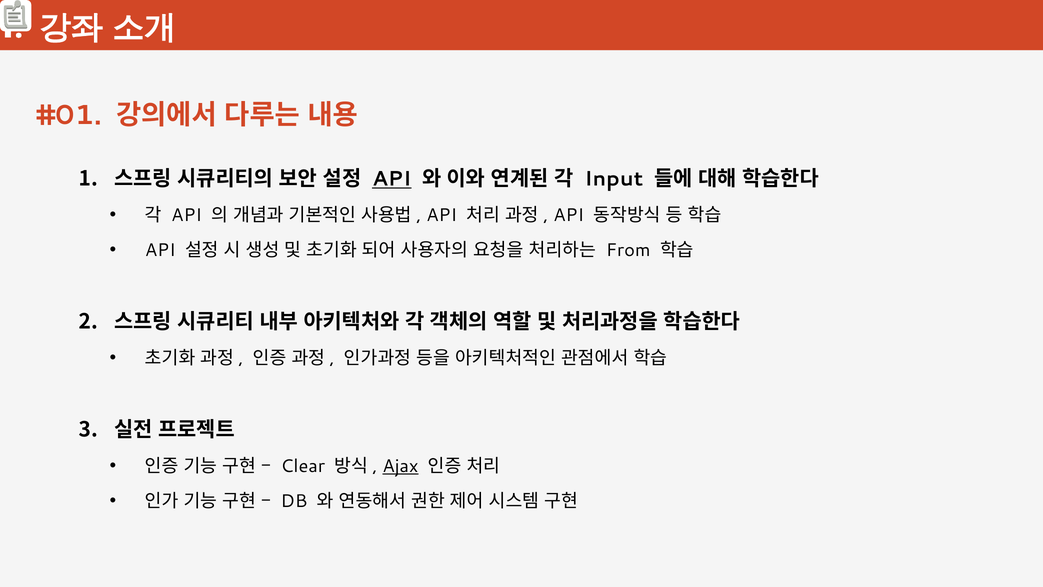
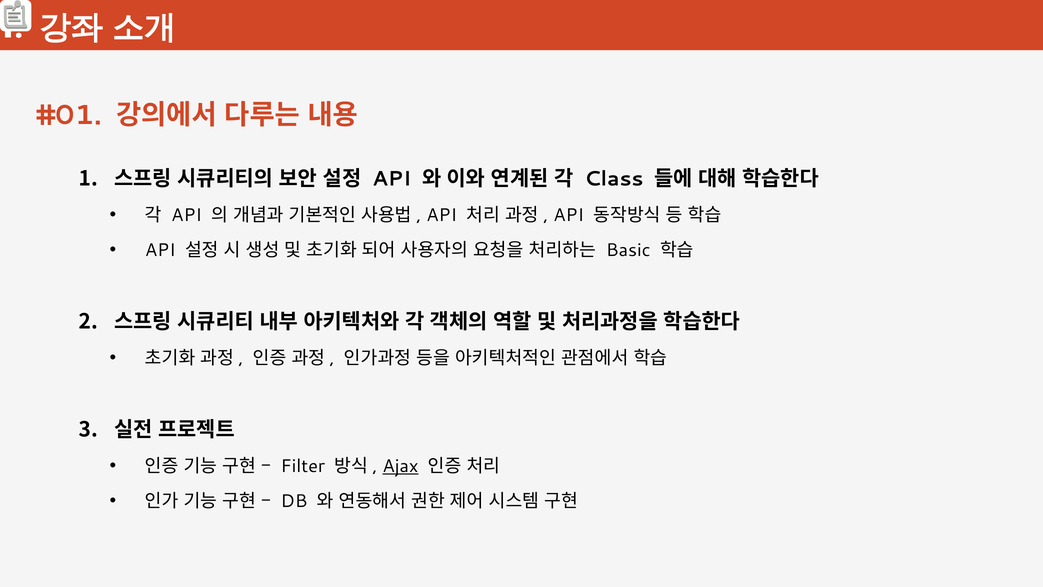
API at (392, 179) underline: present -> none
Input: Input -> Class
From: From -> Basic
Clear: Clear -> Filter
